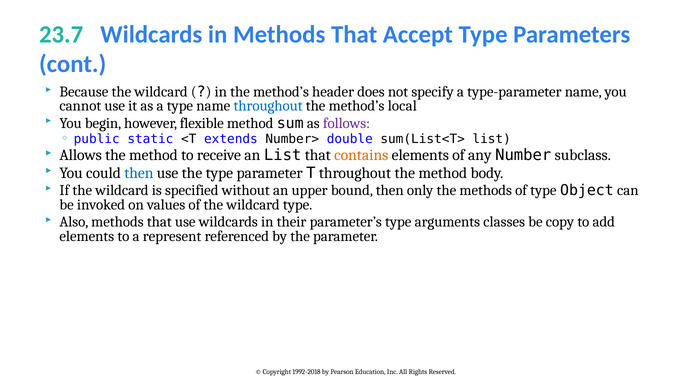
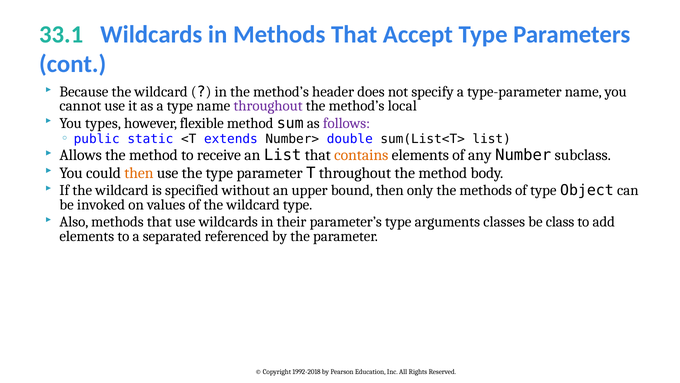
23.7: 23.7 -> 33.1
throughout at (268, 106) colour: blue -> purple
begin: begin -> types
then at (139, 173) colour: blue -> orange
copy: copy -> class
represent: represent -> separated
